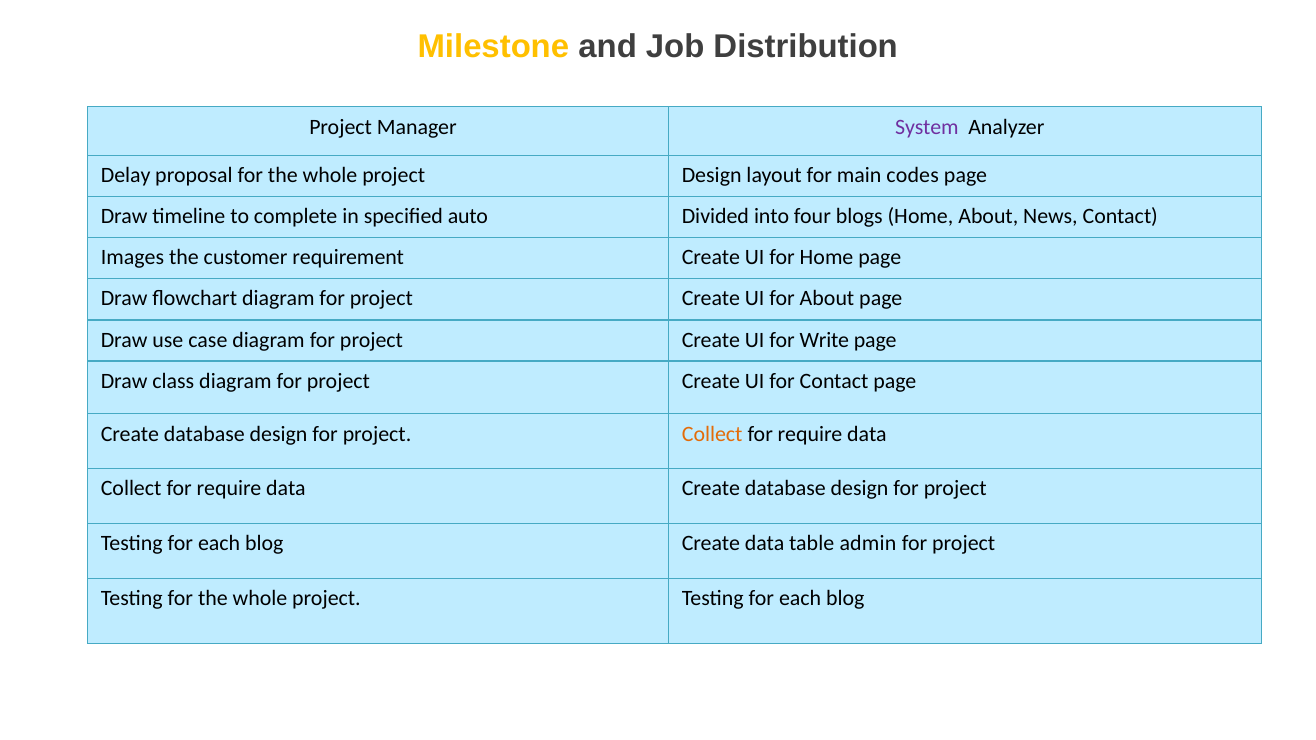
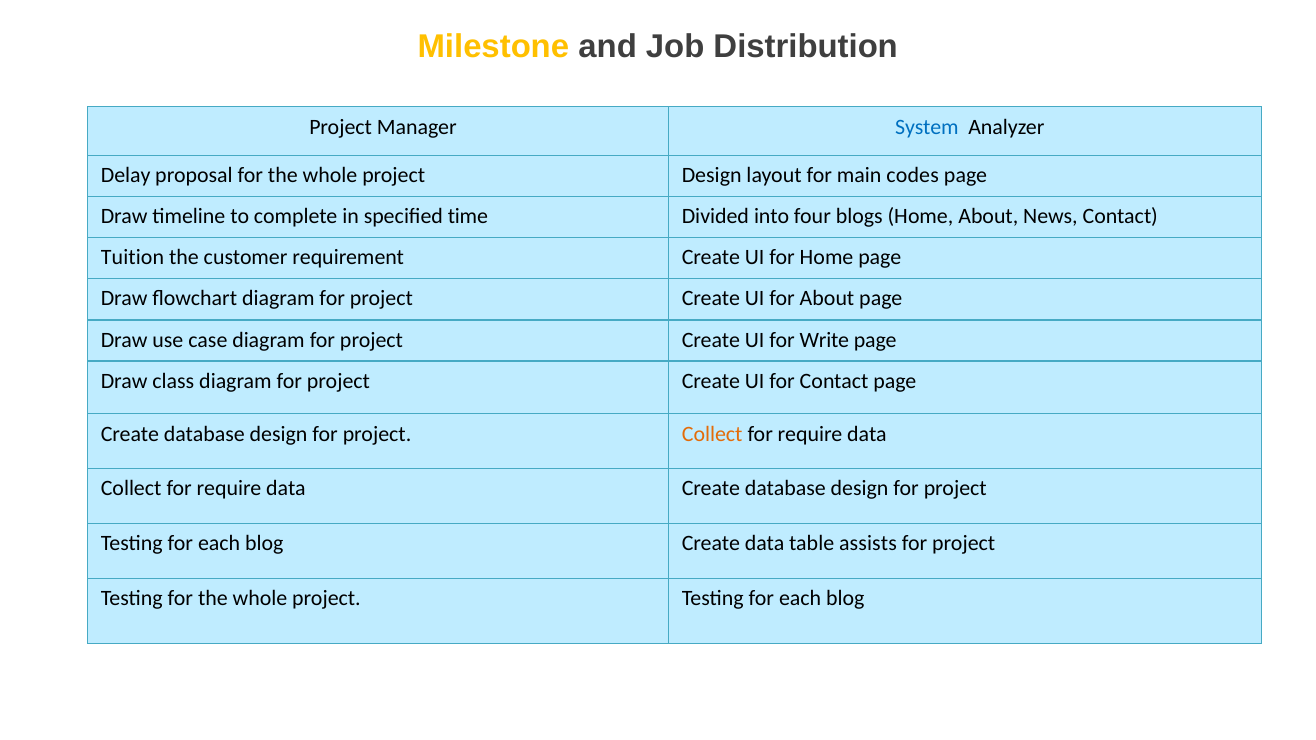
System colour: purple -> blue
auto: auto -> time
Images: Images -> Tuition
admin: admin -> assists
